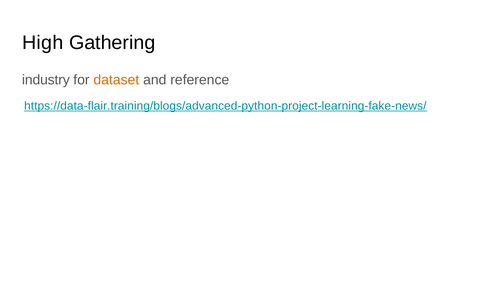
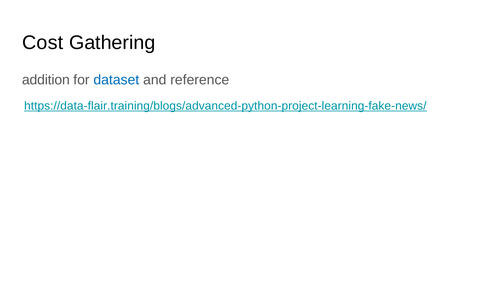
High: High -> Cost
industry: industry -> addition
dataset colour: orange -> blue
